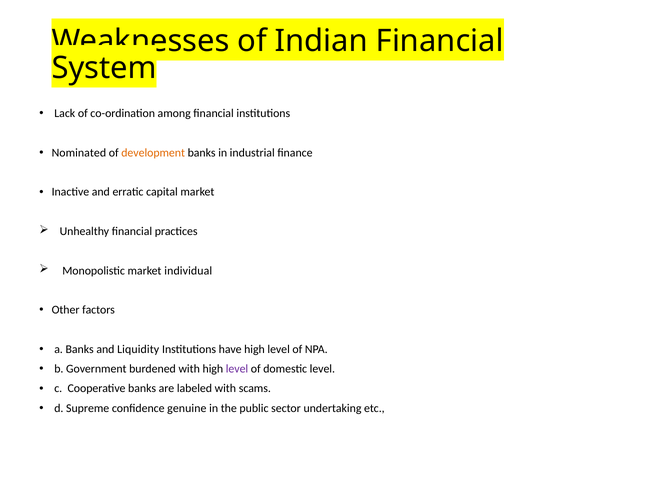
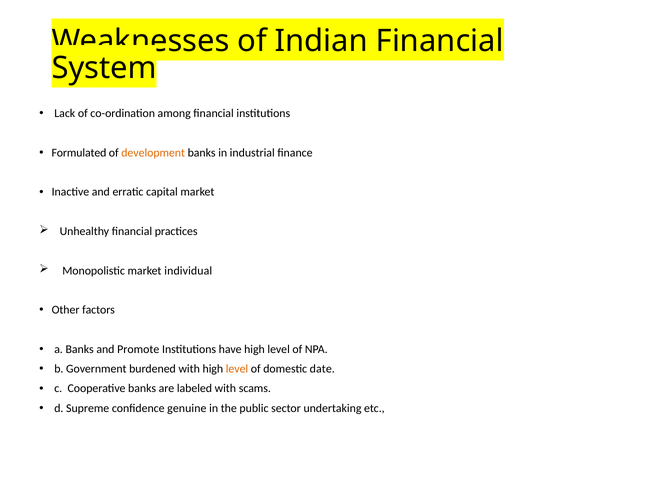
Nominated: Nominated -> Formulated
Liquidity: Liquidity -> Promote
level at (237, 369) colour: purple -> orange
domestic level: level -> date
